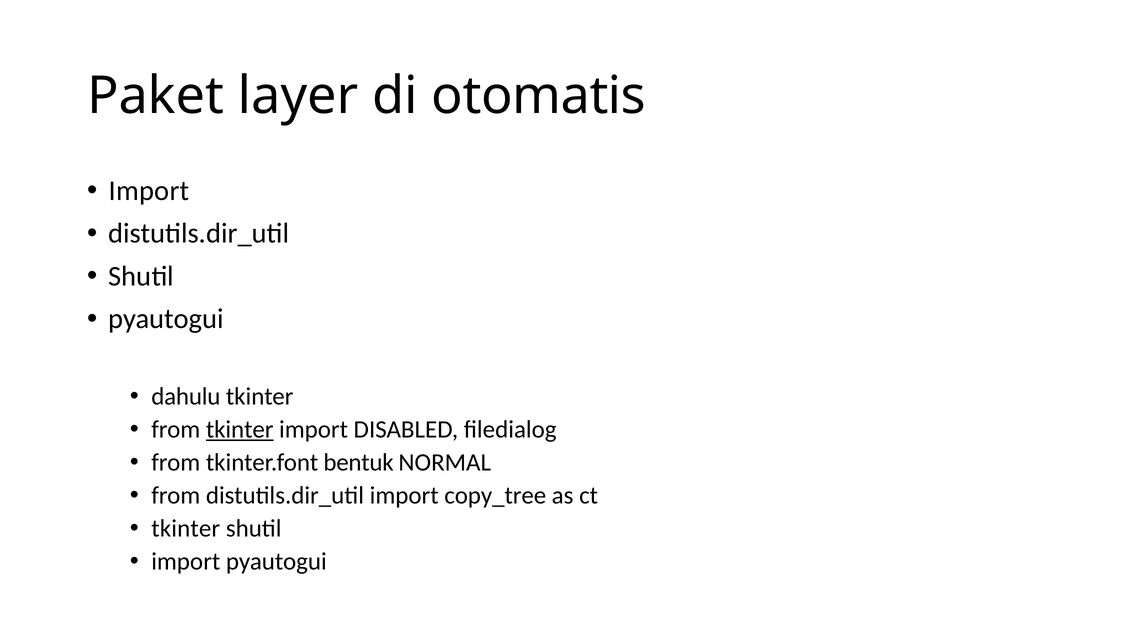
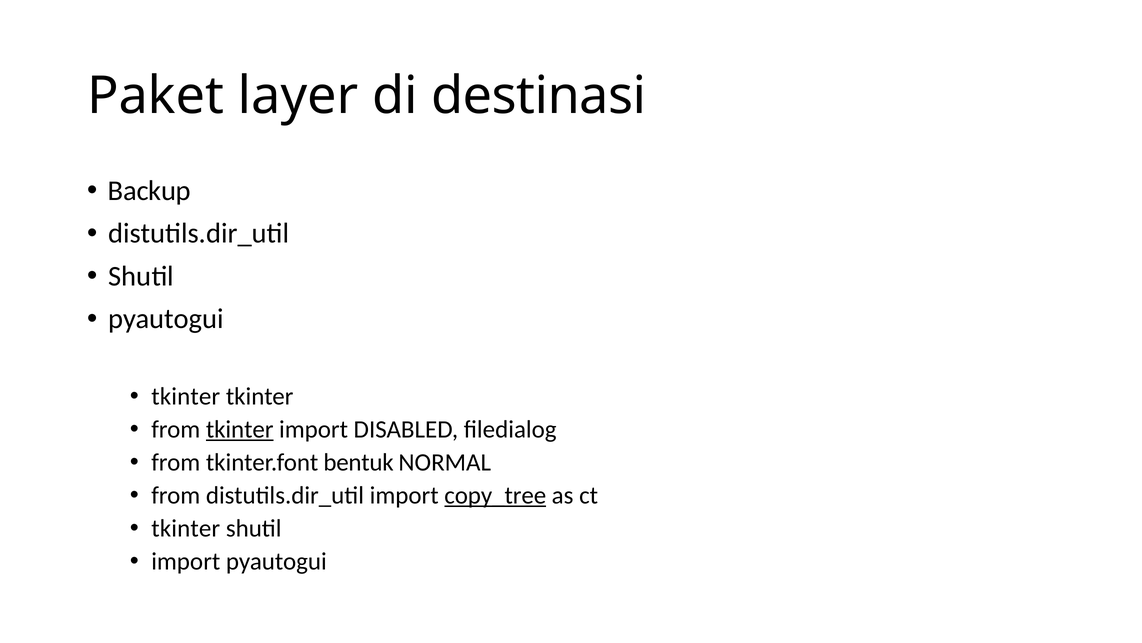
otomatis: otomatis -> destinasi
Import at (149, 191): Import -> Backup
dahulu at (186, 396): dahulu -> tkinter
copy_tree underline: none -> present
